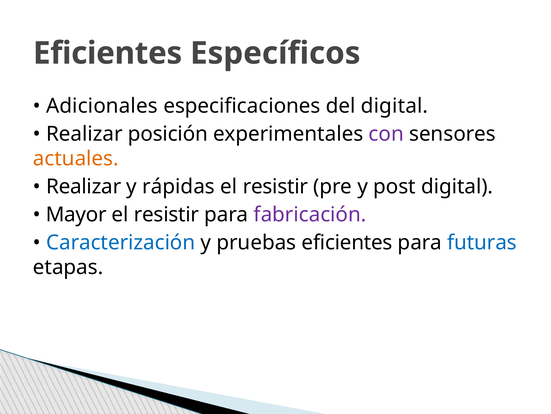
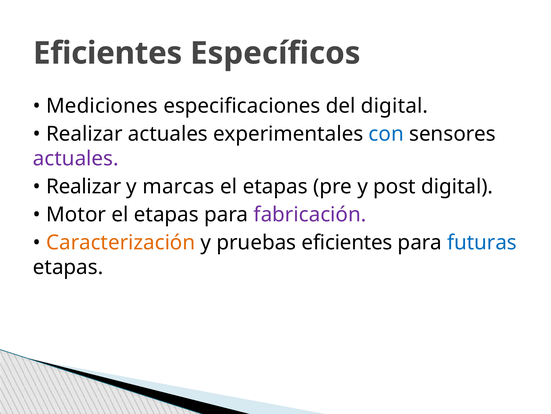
Adicionales: Adicionales -> Mediciones
Realizar posición: posición -> actuales
con colour: purple -> blue
actuales at (76, 159) colour: orange -> purple
rápidas: rápidas -> marcas
resistir at (275, 186): resistir -> etapas
Mayor: Mayor -> Motor
resistir at (166, 214): resistir -> etapas
Caracterización colour: blue -> orange
